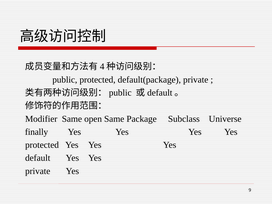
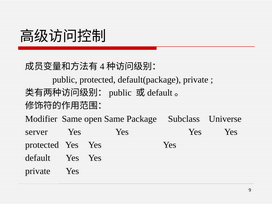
finally: finally -> server
